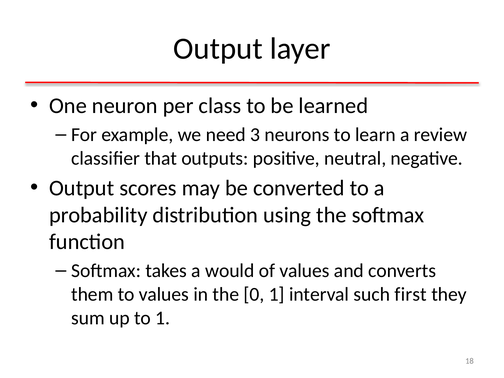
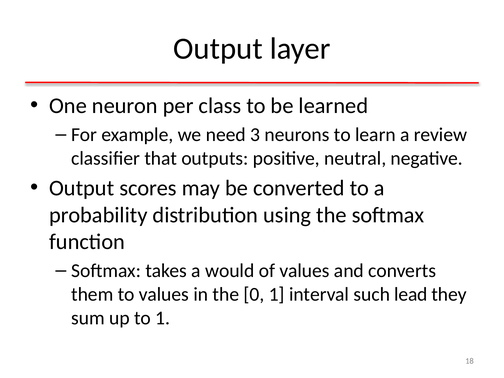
first: first -> lead
